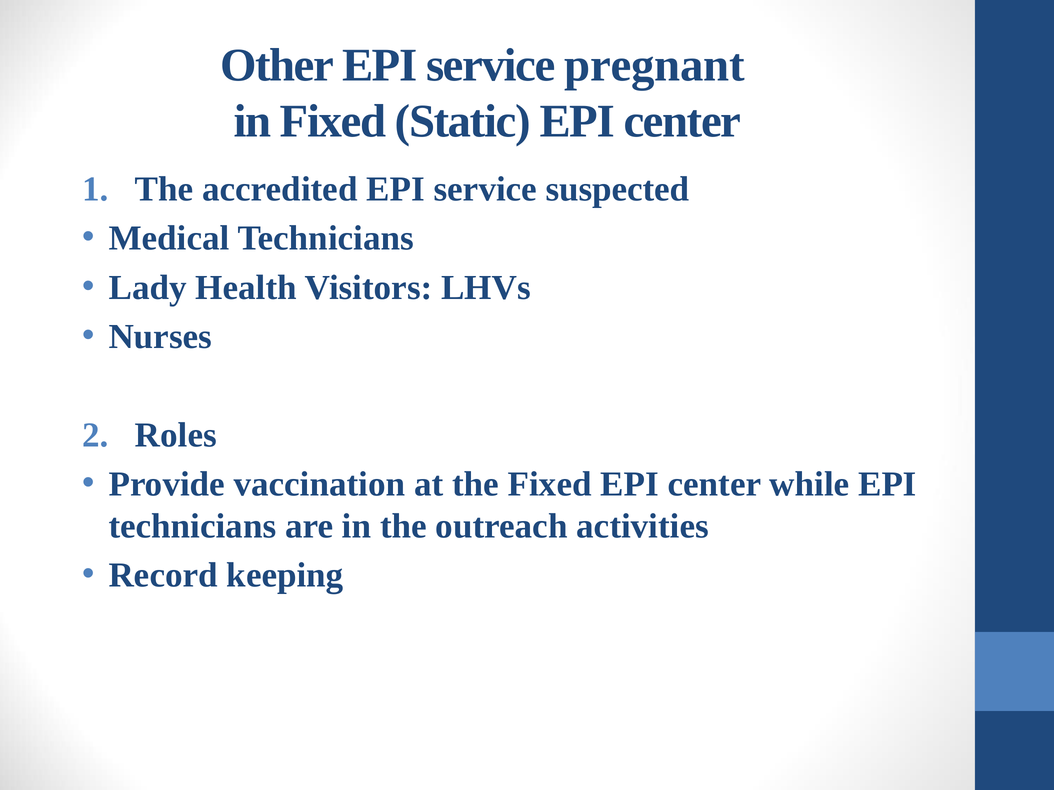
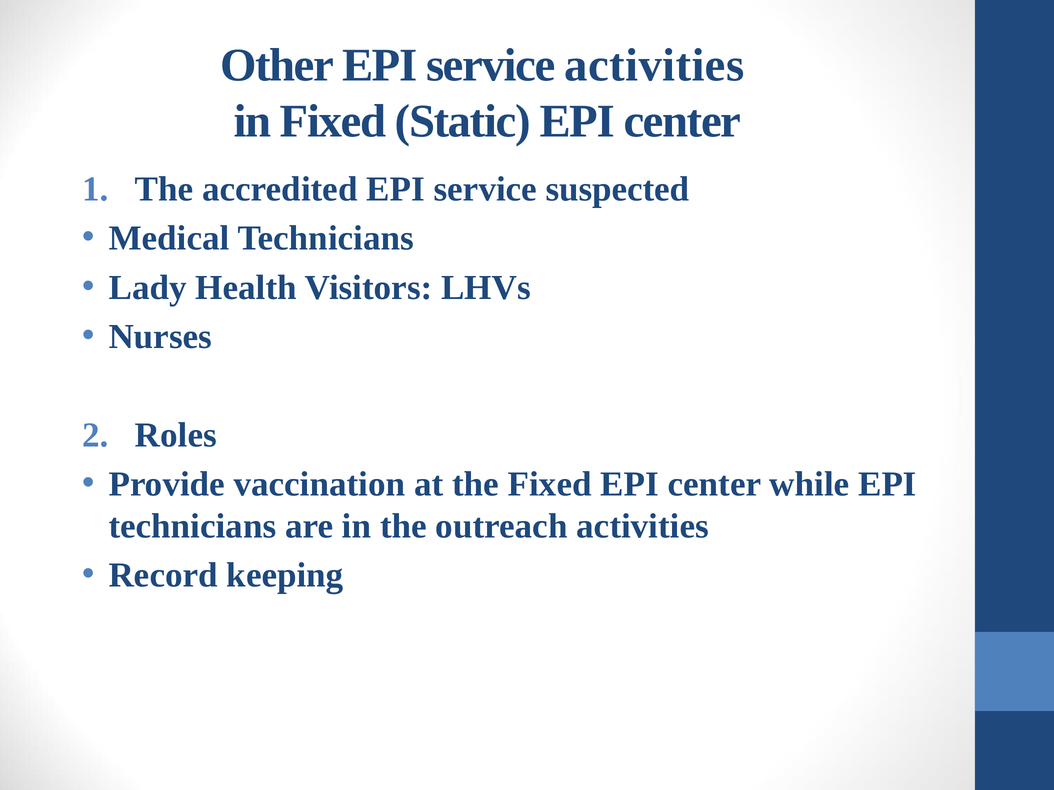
service pregnant: pregnant -> activities
